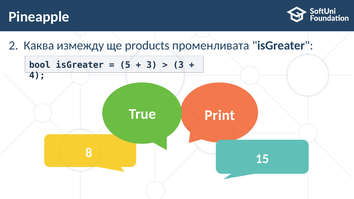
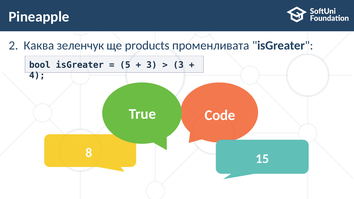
измежду: измежду -> зеленчук
Print: Print -> Code
